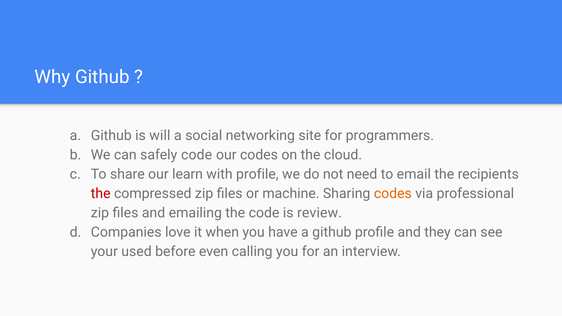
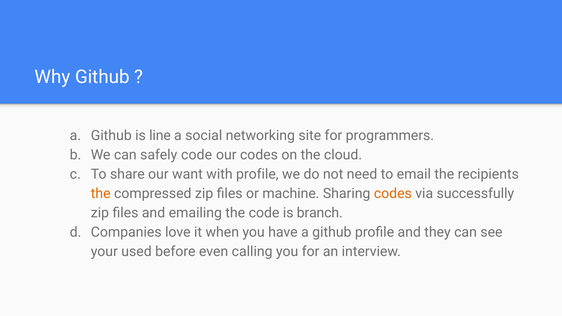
will: will -> line
learn: learn -> want
the at (101, 194) colour: red -> orange
professional: professional -> successfully
review: review -> branch
